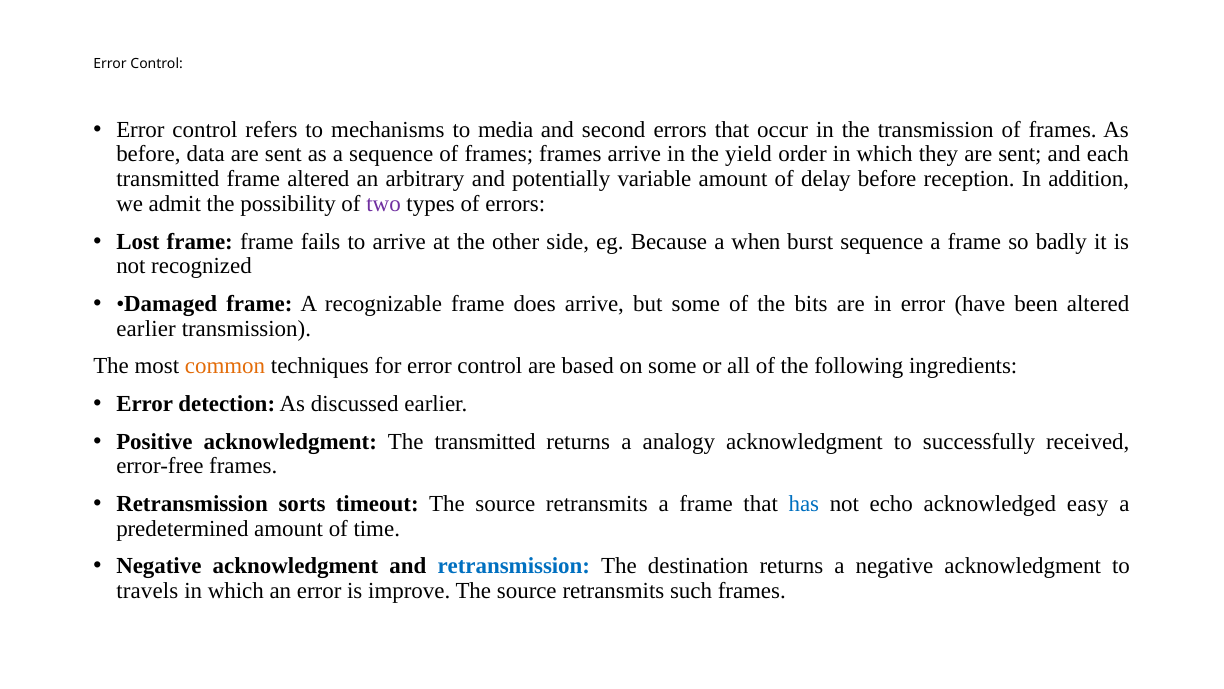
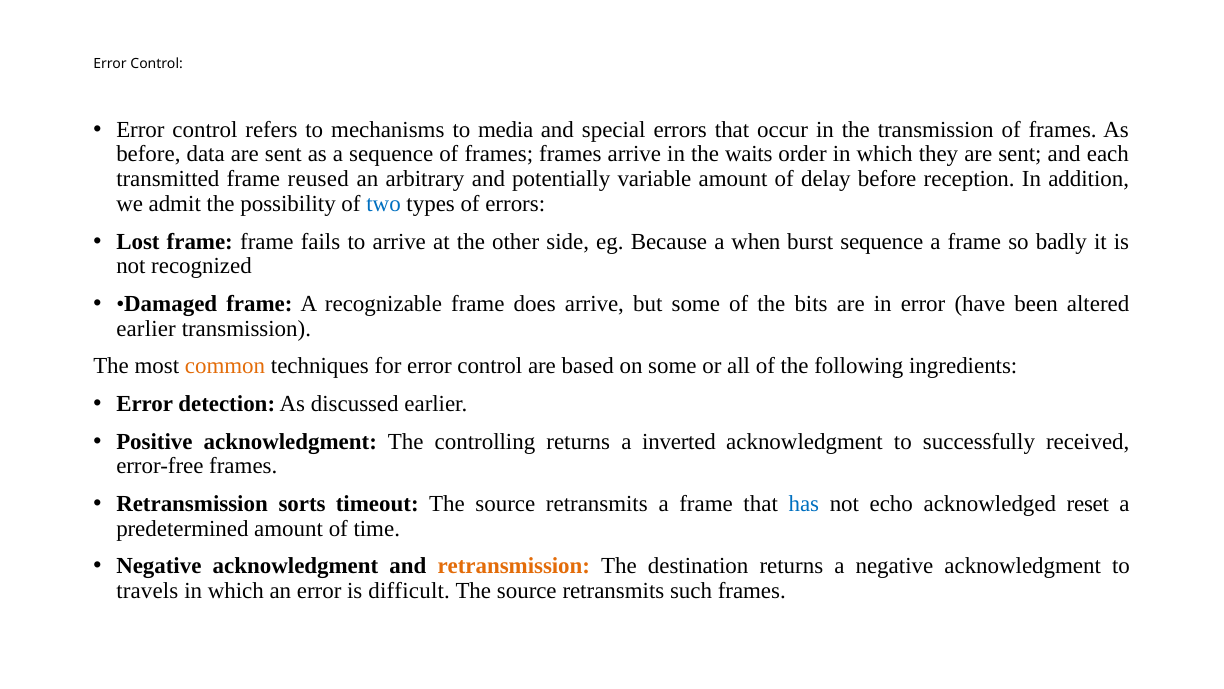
second: second -> special
yield: yield -> waits
frame altered: altered -> reused
two colour: purple -> blue
The transmitted: transmitted -> controlling
analogy: analogy -> inverted
easy: easy -> reset
retransmission at (514, 566) colour: blue -> orange
improve: improve -> difficult
